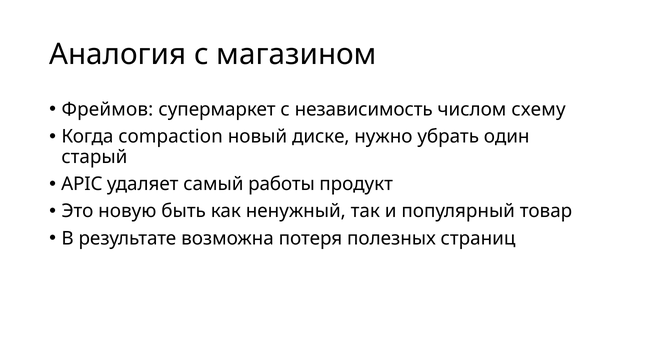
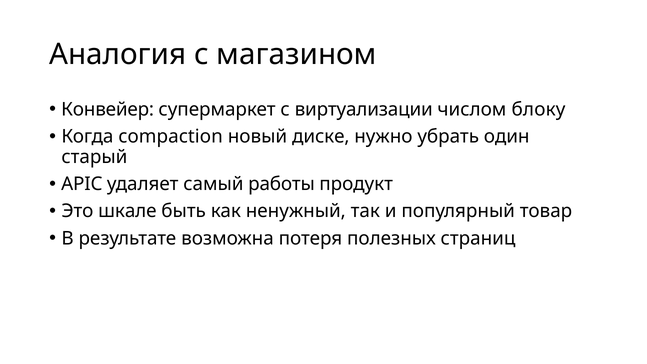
Фреймов: Фреймов -> Конвейер
независимость: независимость -> виртуализации
схему: схему -> блоку
новую: новую -> шкале
